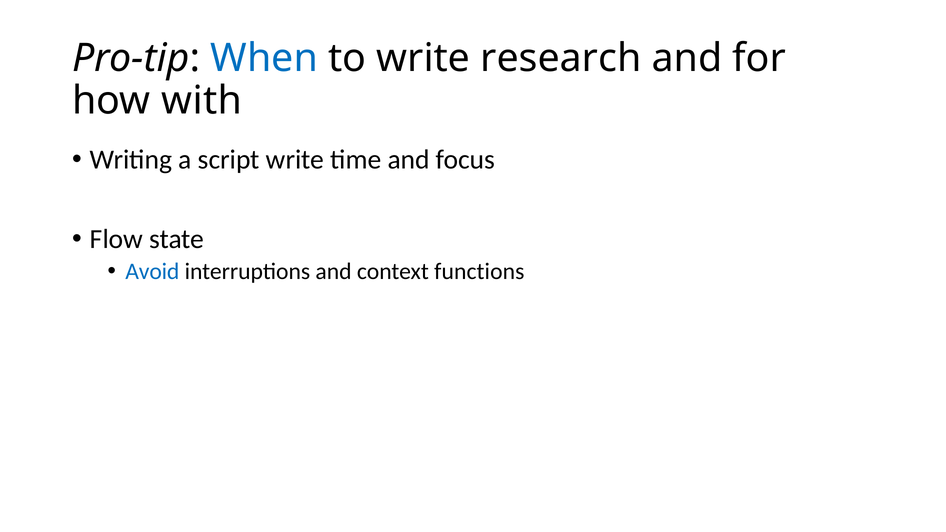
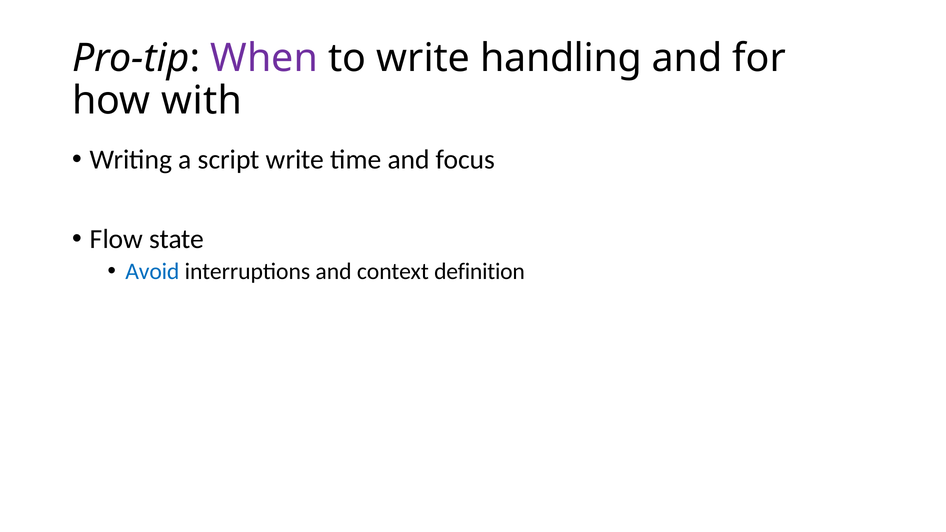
When colour: blue -> purple
research: research -> handling
functions: functions -> definition
